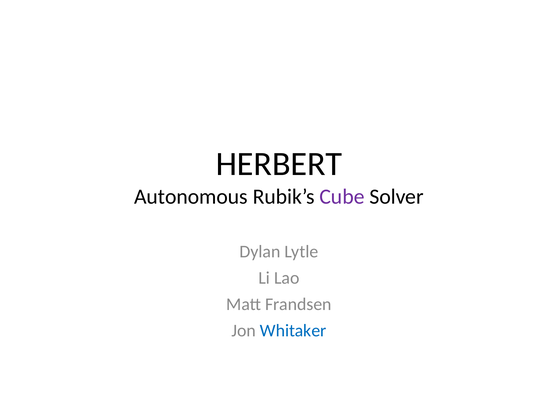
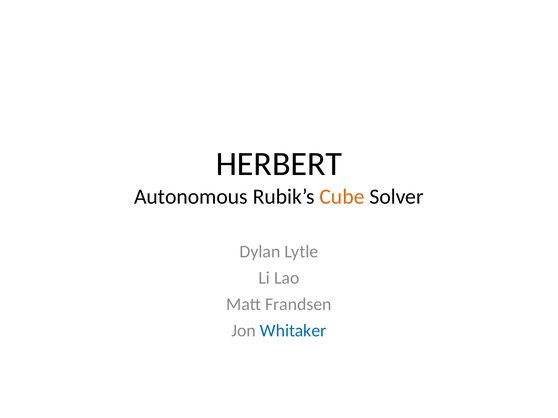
Cube colour: purple -> orange
